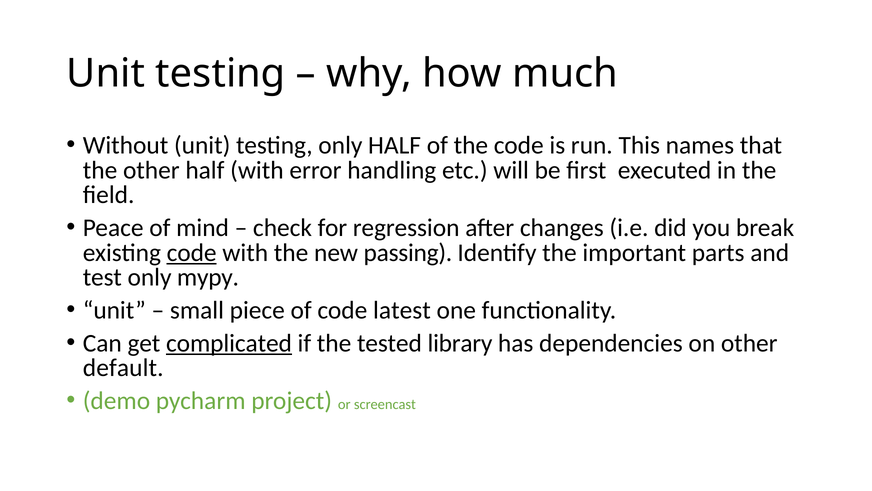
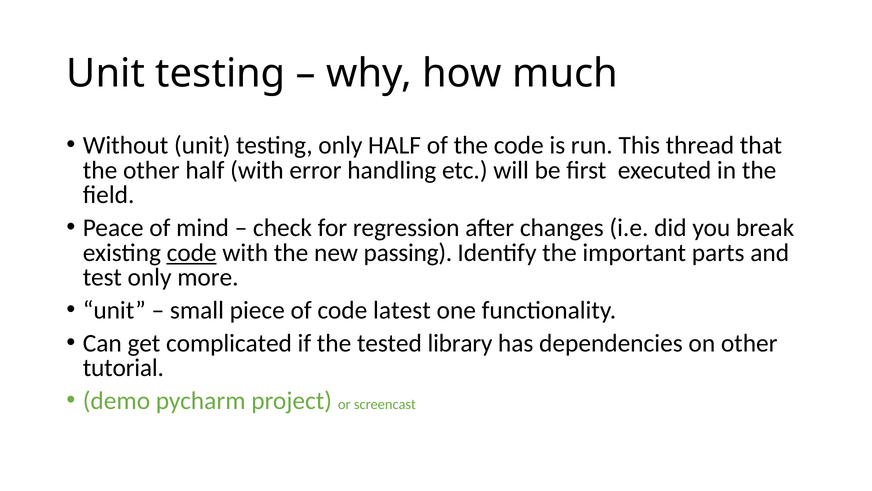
names: names -> thread
mypy: mypy -> more
complicated underline: present -> none
default: default -> tutorial
